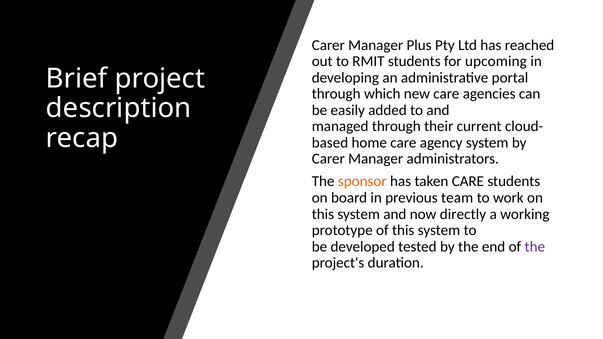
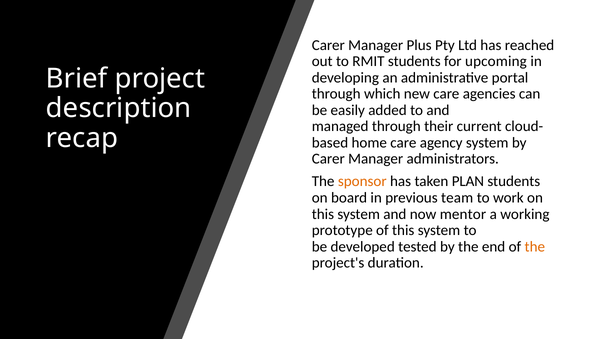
taken CARE: CARE -> PLAN
directly: directly -> mentor
the at (535, 247) colour: purple -> orange
